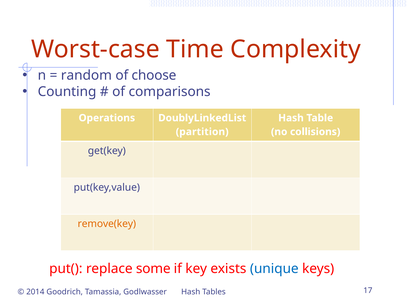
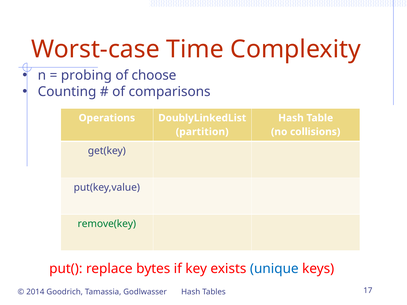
random: random -> probing
remove(key colour: orange -> green
some: some -> bytes
